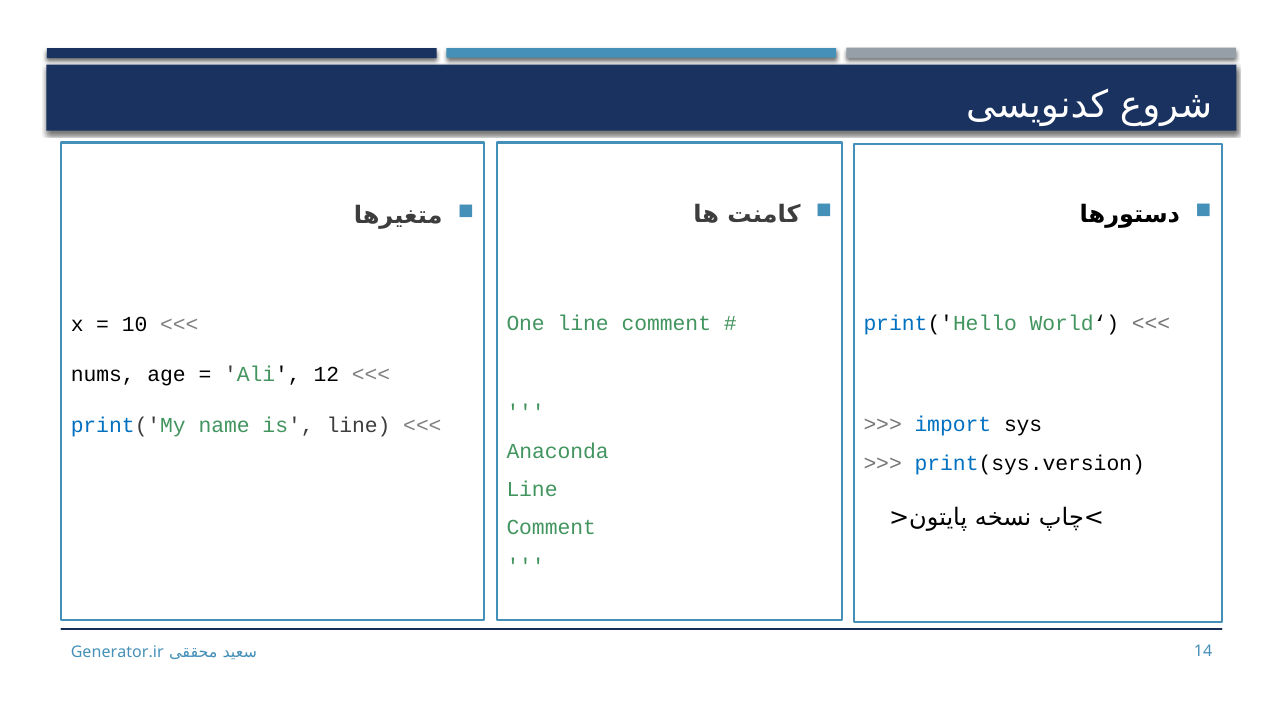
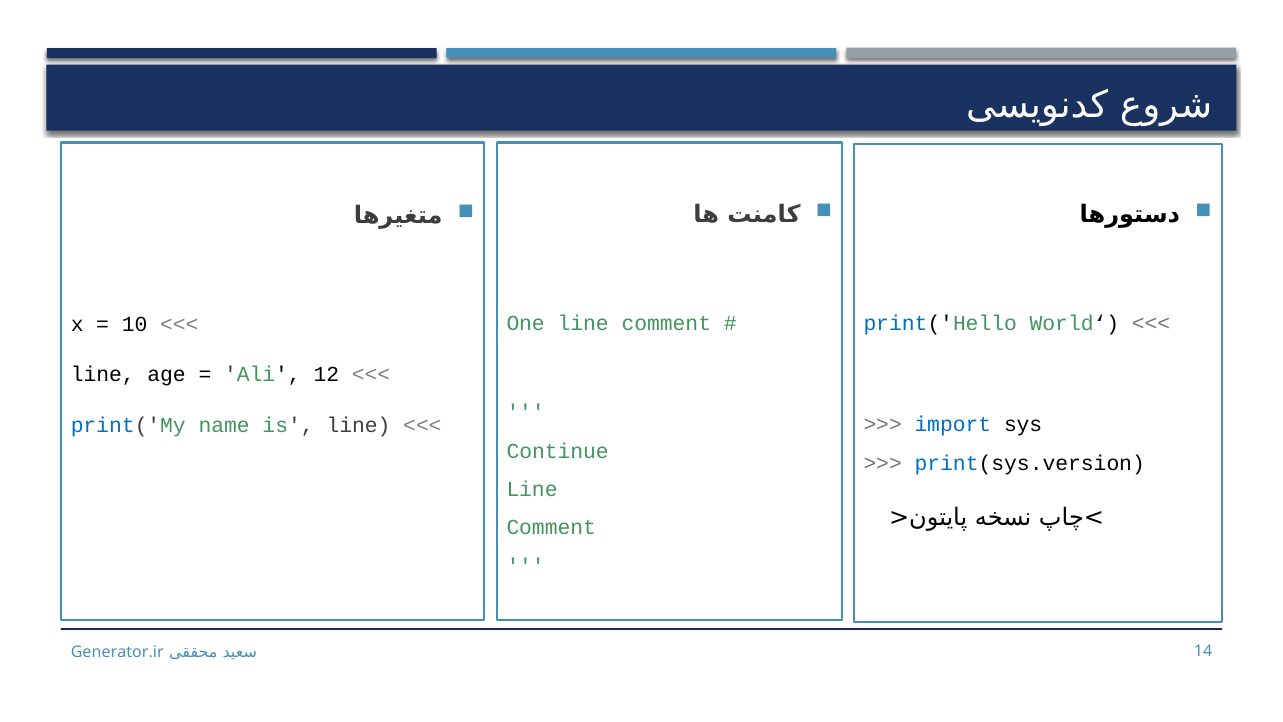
nums at (103, 375): nums -> line
Anaconda: Anaconda -> Continue
